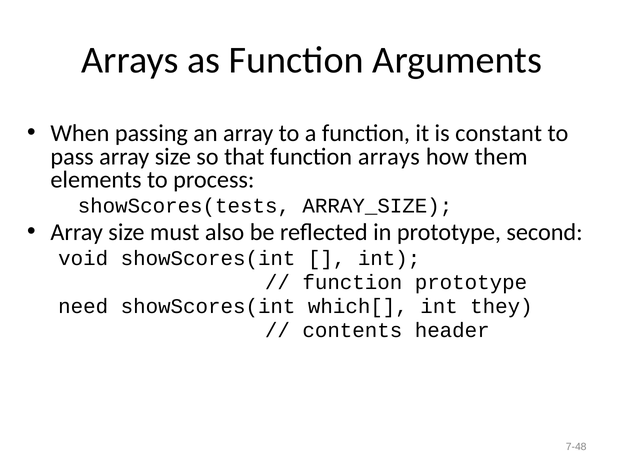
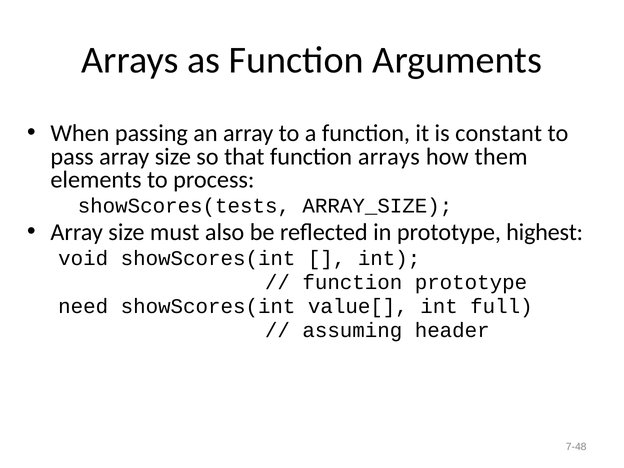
second: second -> highest
which[: which[ -> value[
they: they -> full
contents: contents -> assuming
